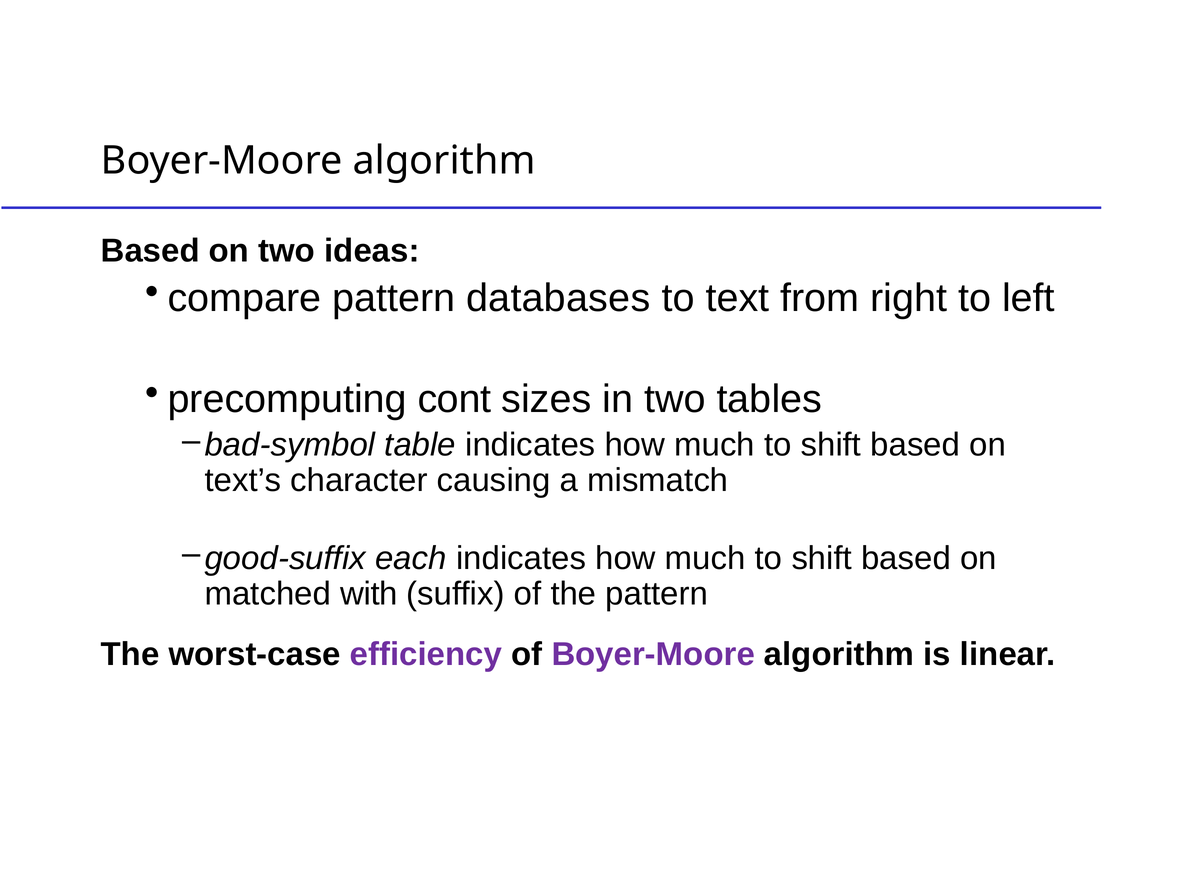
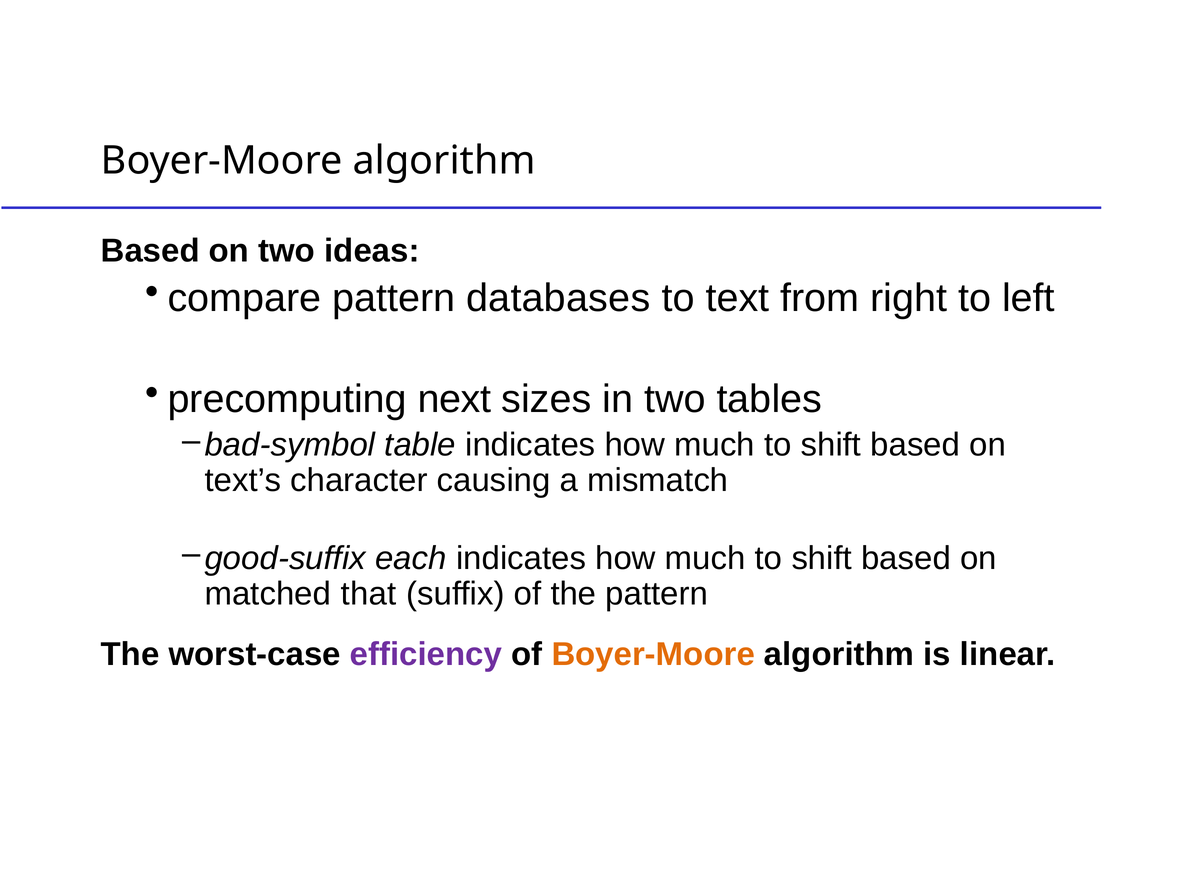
cont: cont -> next
with: with -> that
Boyer-Moore at (653, 654) colour: purple -> orange
